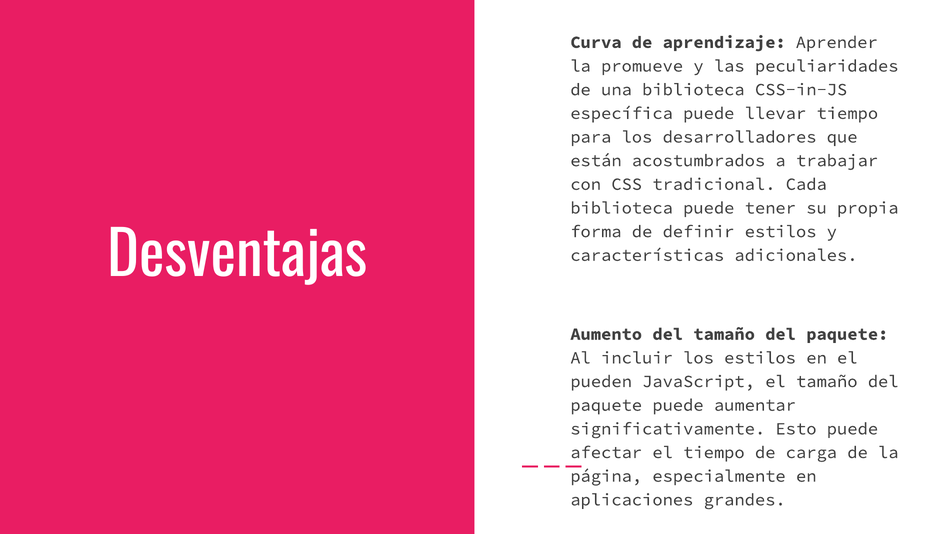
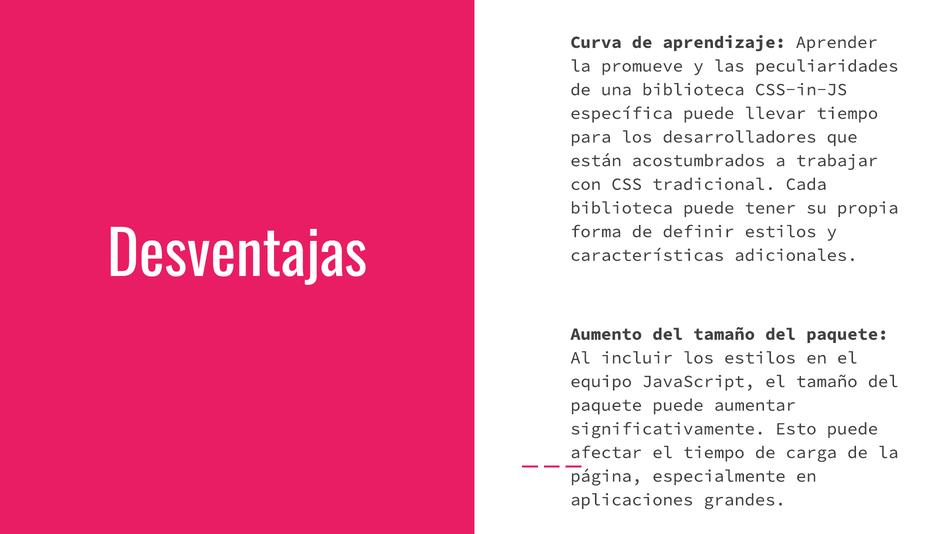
pueden: pueden -> equipo
